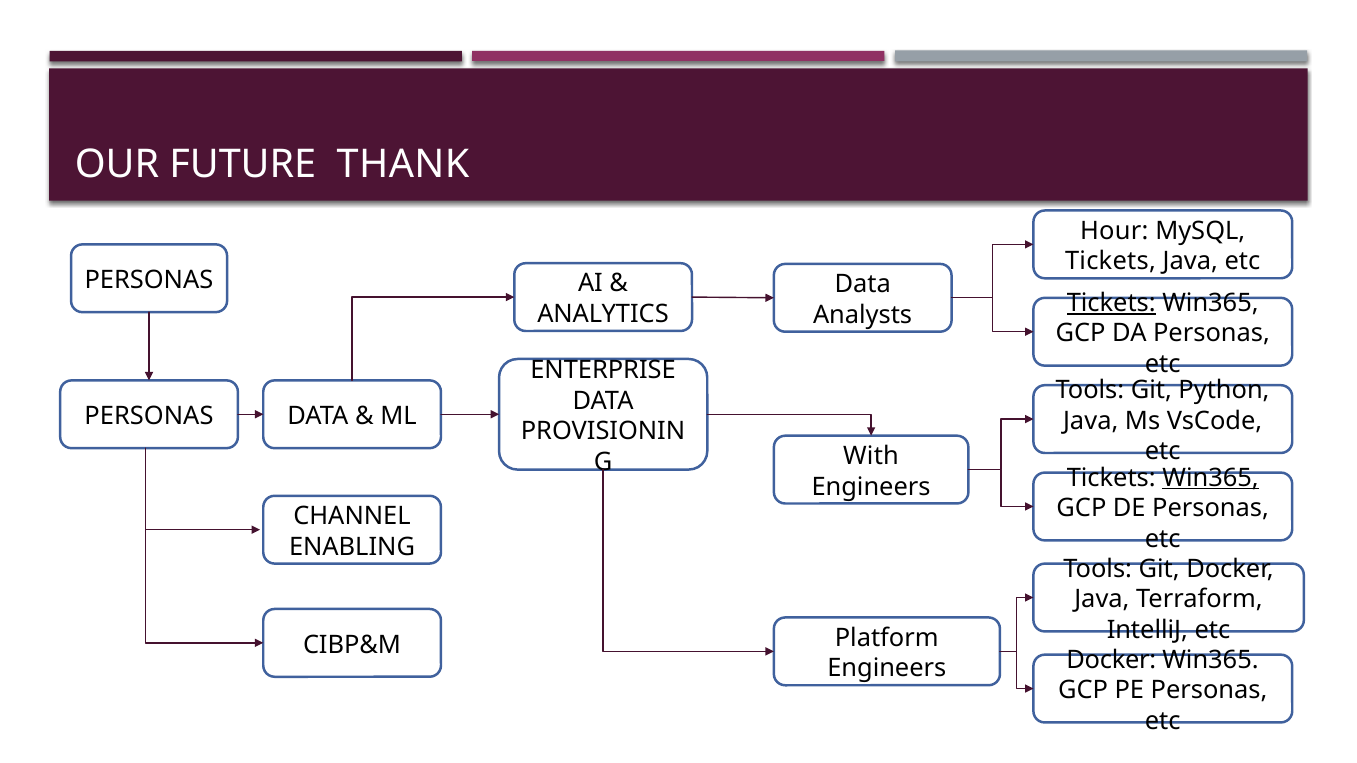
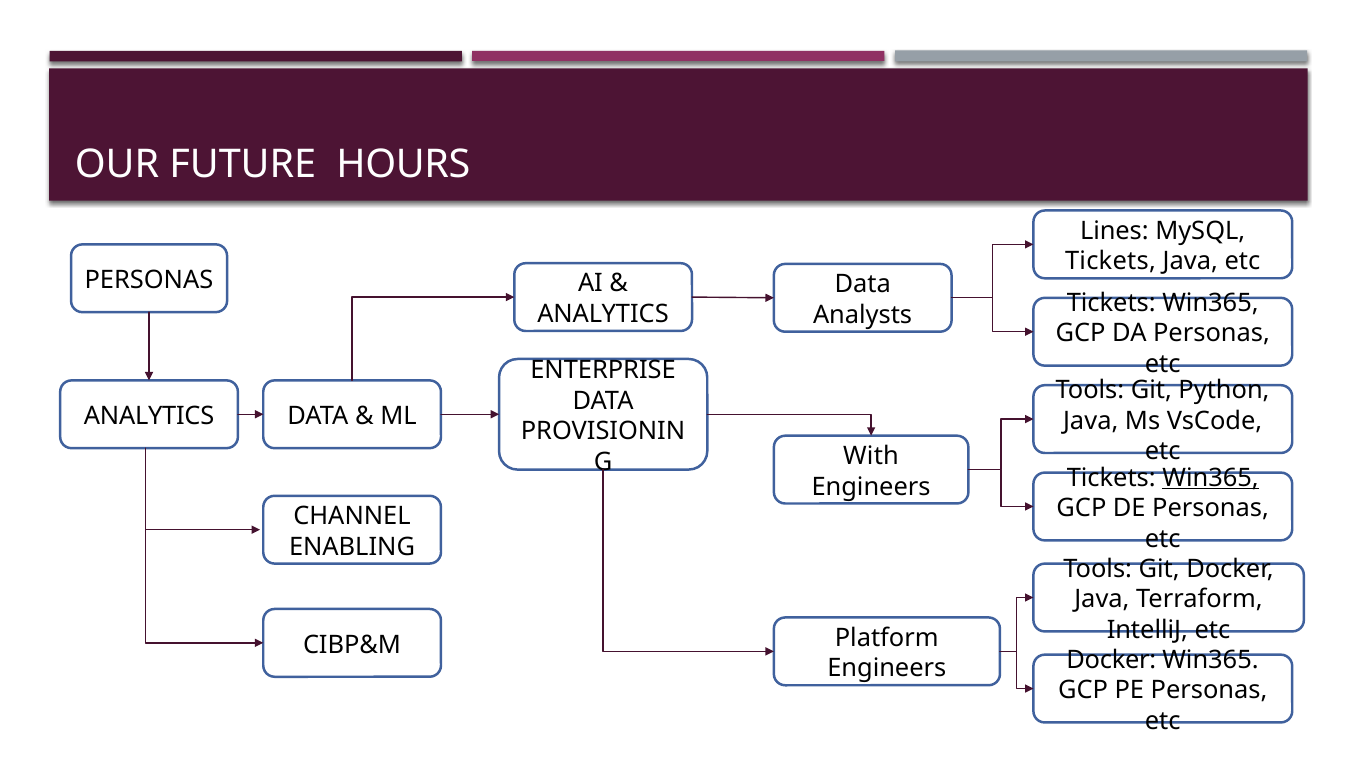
THANK: THANK -> HOURS
Hour: Hour -> Lines
Tickets at (1111, 303) underline: present -> none
PERSONAS at (149, 416): PERSONAS -> ANALYTICS
